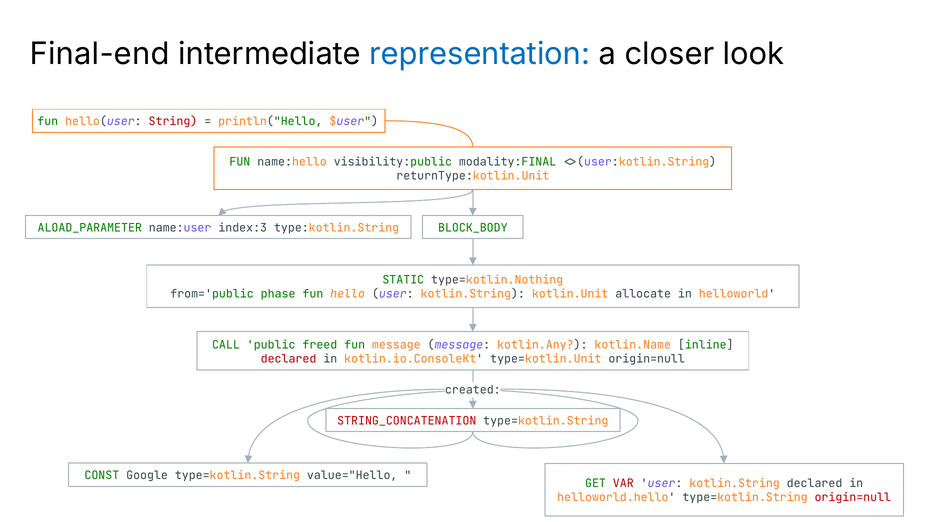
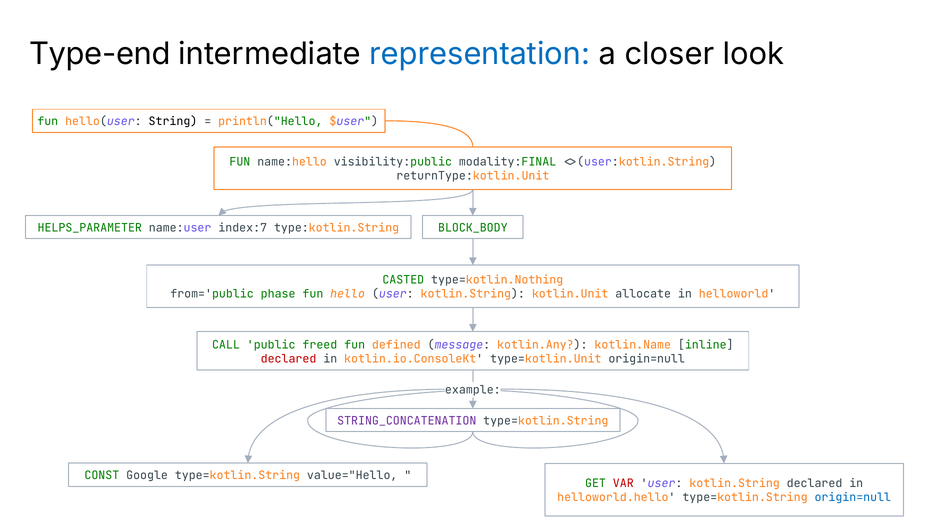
Final-end: Final-end -> Type-end
String colour: red -> black
ALOAD_PARAMETER: ALOAD_PARAMETER -> HELPS_PARAMETER
index:3: index:3 -> index:7
STATIC: STATIC -> CASTED
fun message: message -> defined
created: created -> example
STRING_CONCATENATION colour: red -> purple
origin=null at (853, 497) colour: red -> blue
